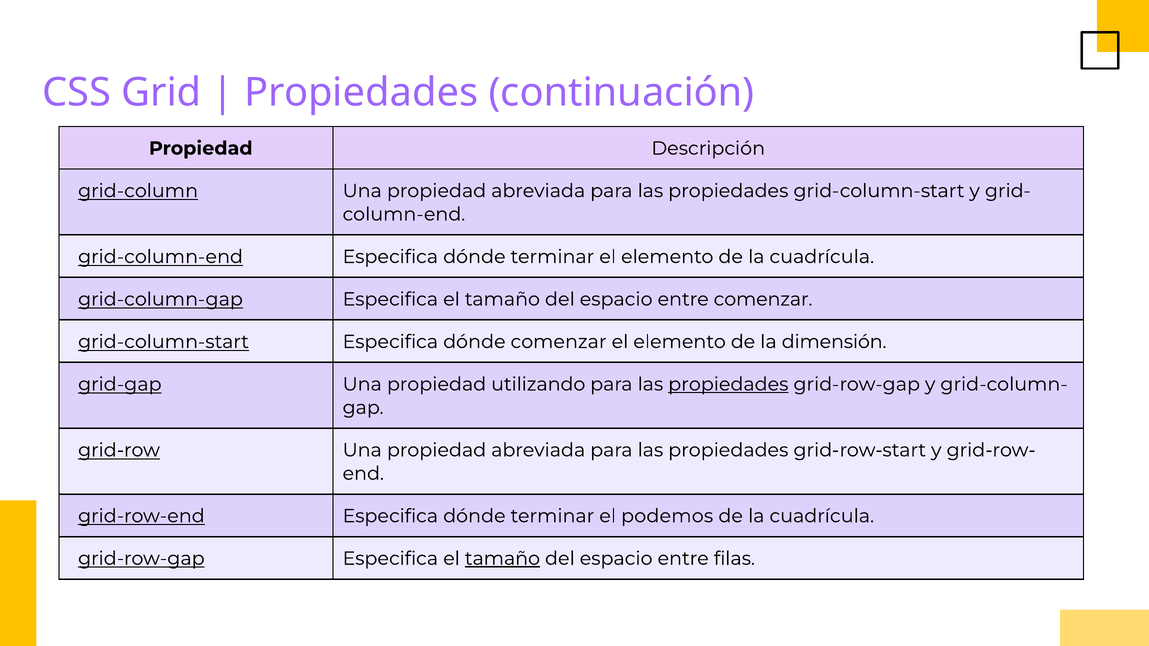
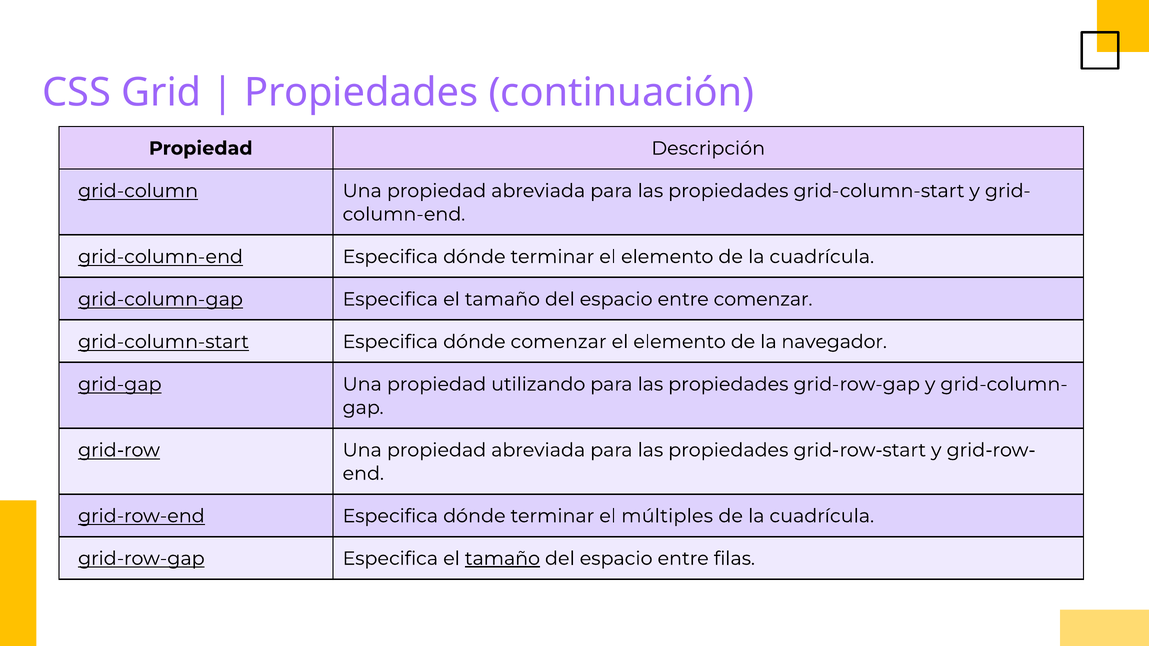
dimensión: dimensión -> navegador
propiedades at (728, 384) underline: present -> none
podemos: podemos -> múltiples
